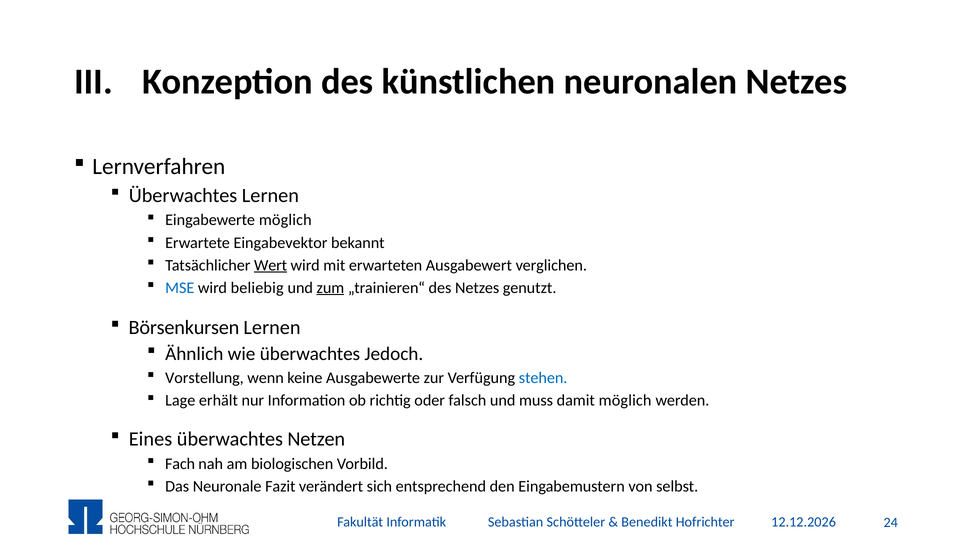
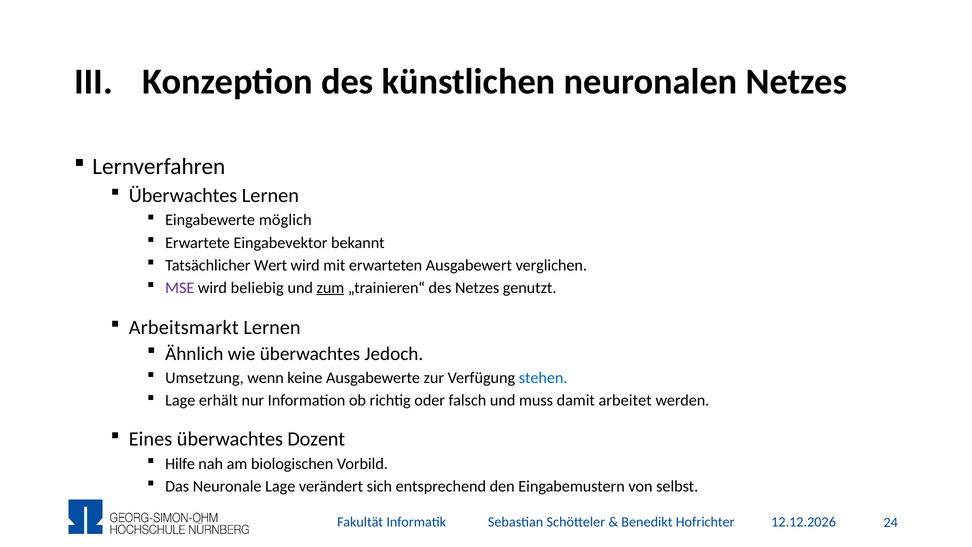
Wert underline: present -> none
MSE colour: blue -> purple
Börsenkursen: Börsenkursen -> Arbeitsmarkt
Vorstellung: Vorstellung -> Umsetzung
damit möglich: möglich -> arbeitet
Netzen: Netzen -> Dozent
Fach: Fach -> Hilfe
Neuronale Fazit: Fazit -> Lage
